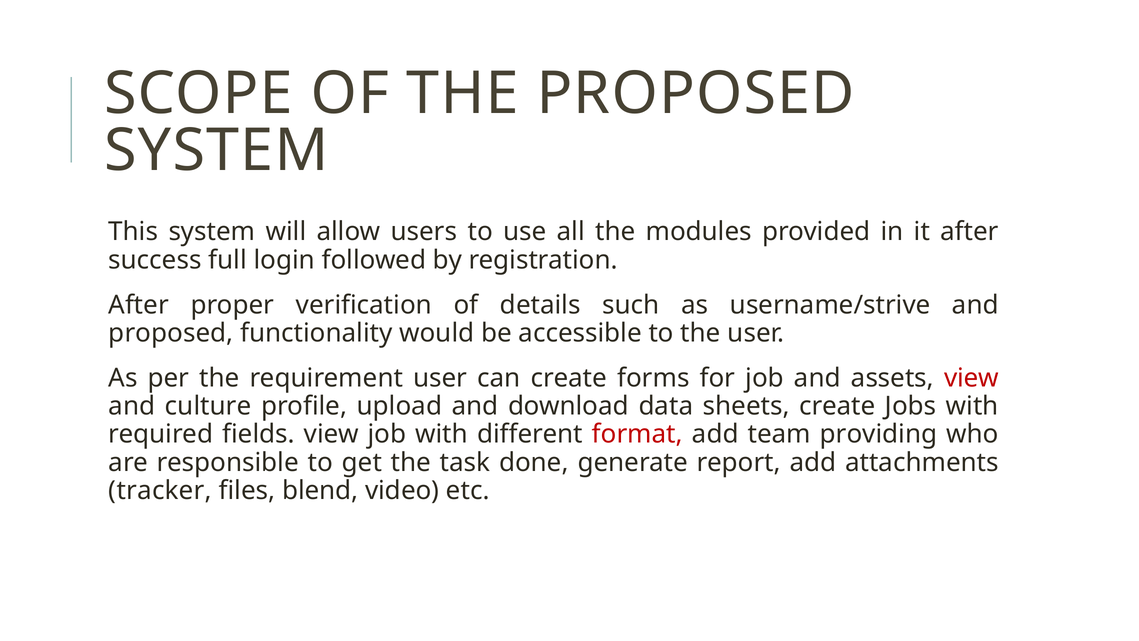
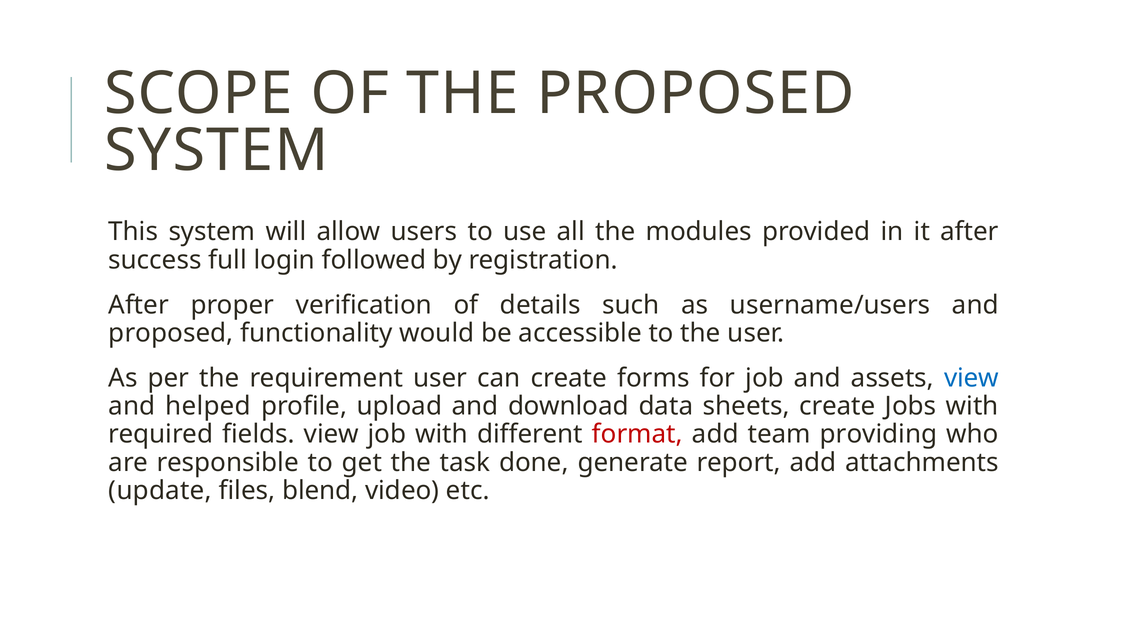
username/strive: username/strive -> username/users
view at (971, 378) colour: red -> blue
culture: culture -> helped
tracker: tracker -> update
